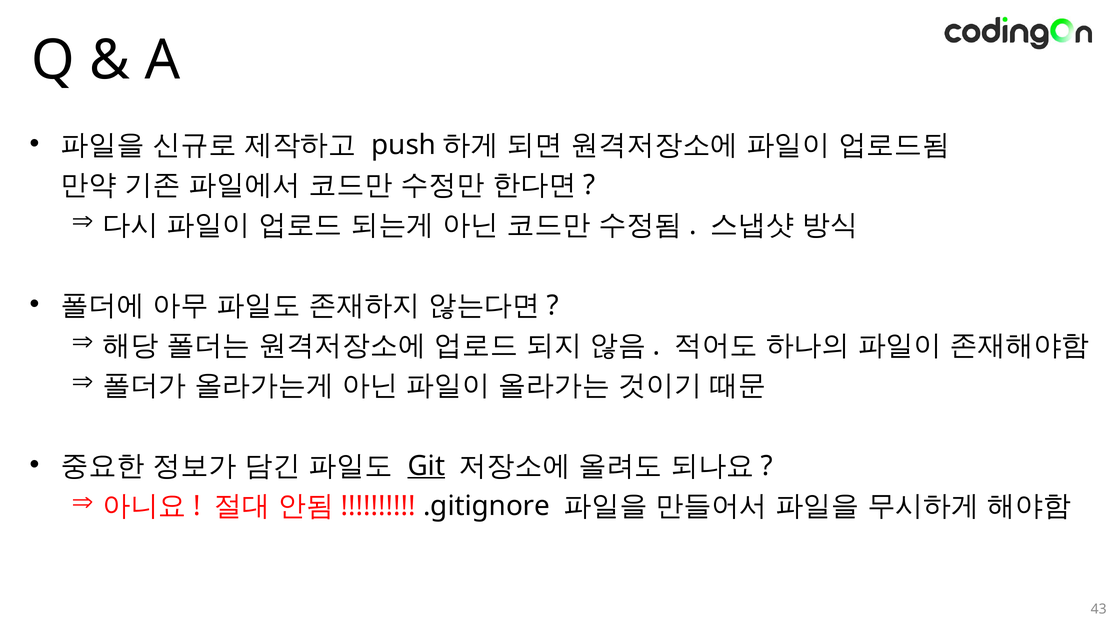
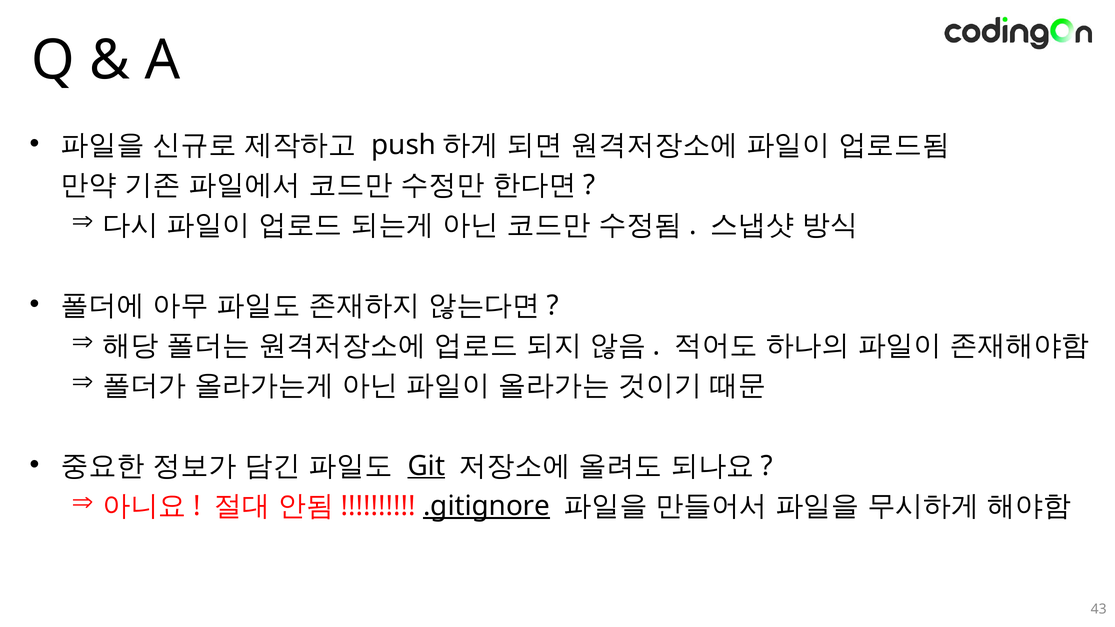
.gitignore underline: none -> present
